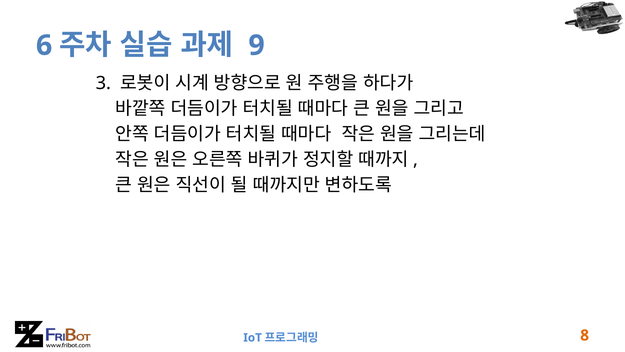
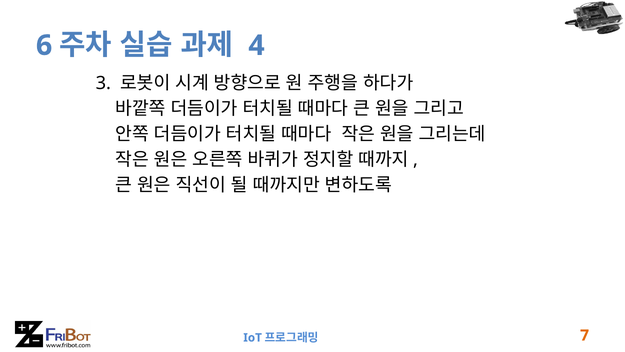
9: 9 -> 4
8: 8 -> 7
